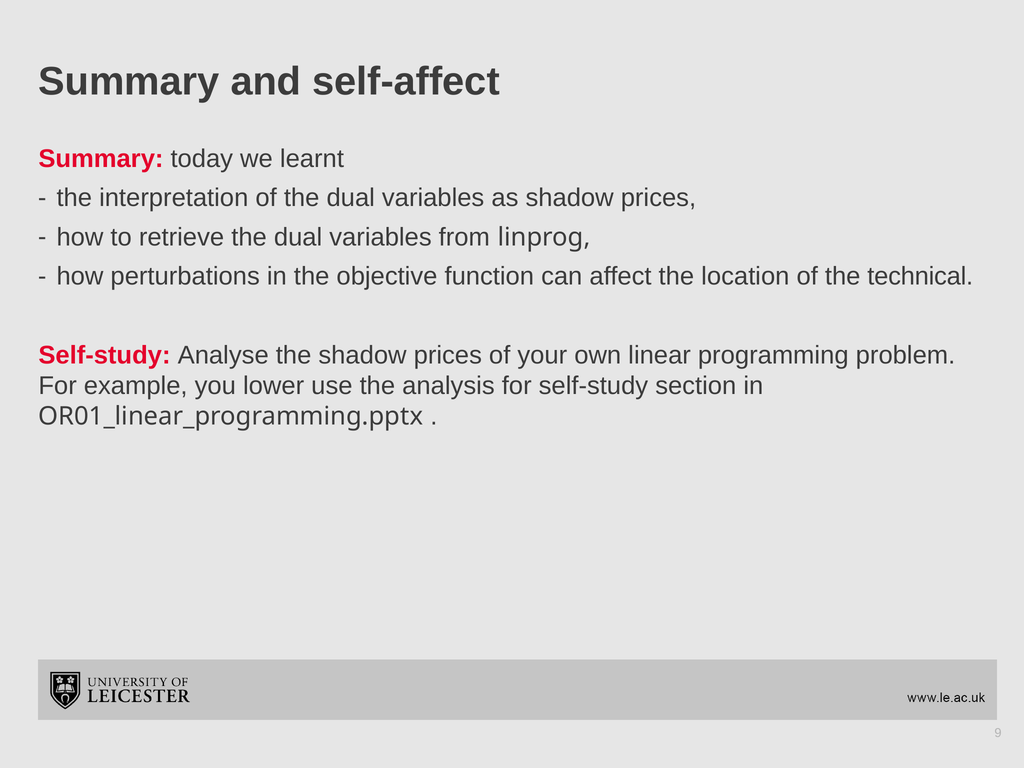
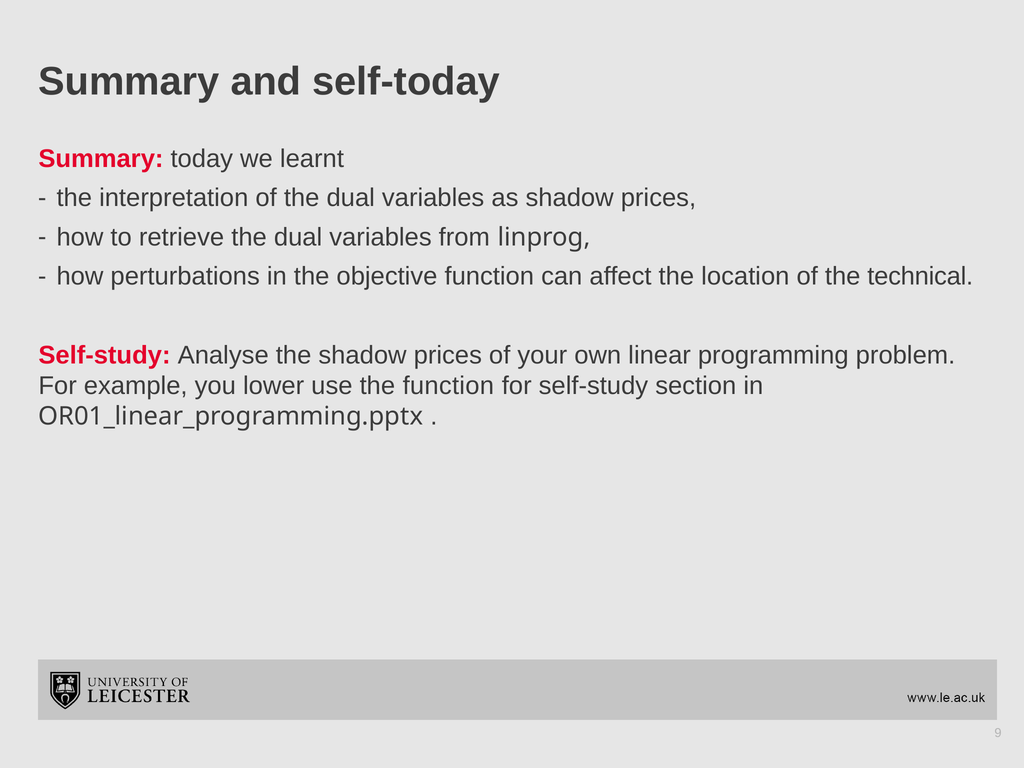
self-affect: self-affect -> self-today
the analysis: analysis -> function
